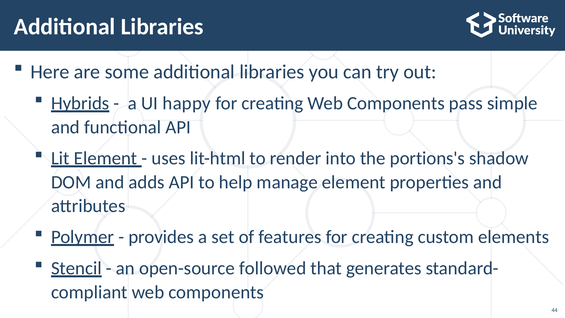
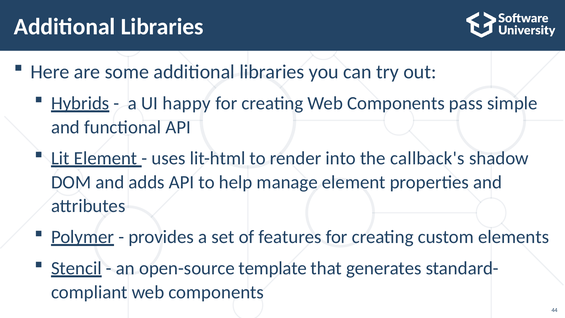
portions's: portions's -> callback's
followed: followed -> template
